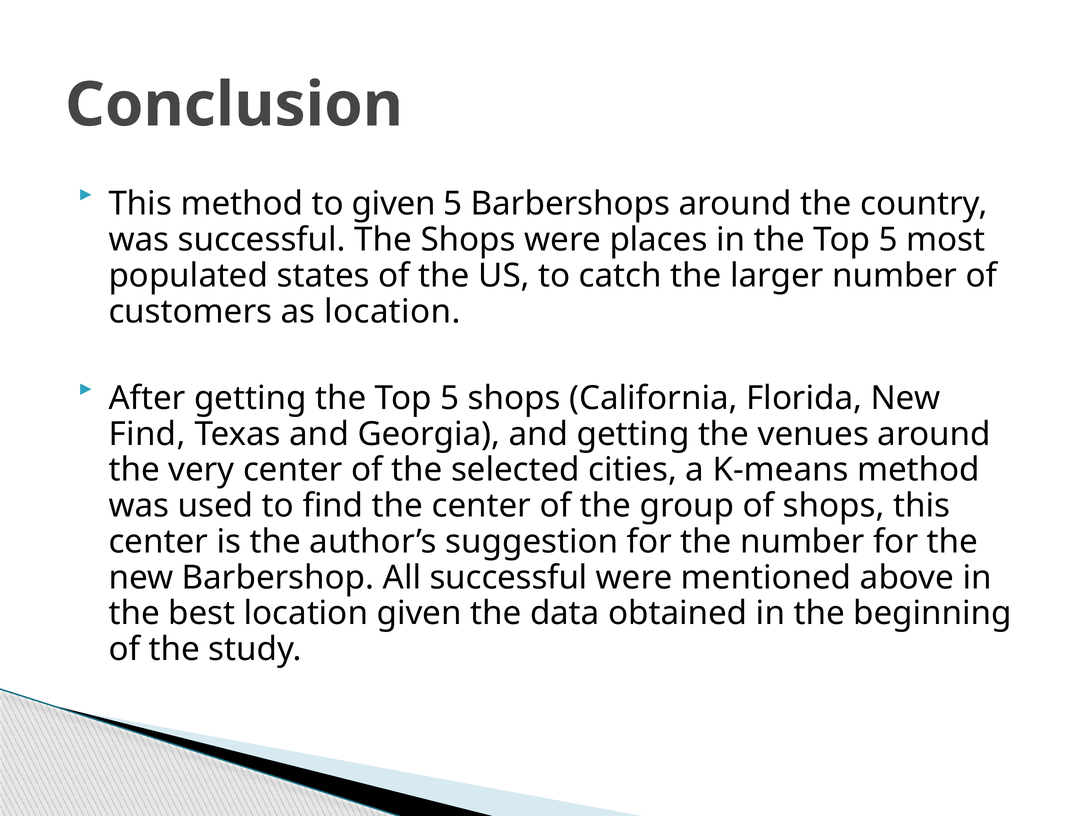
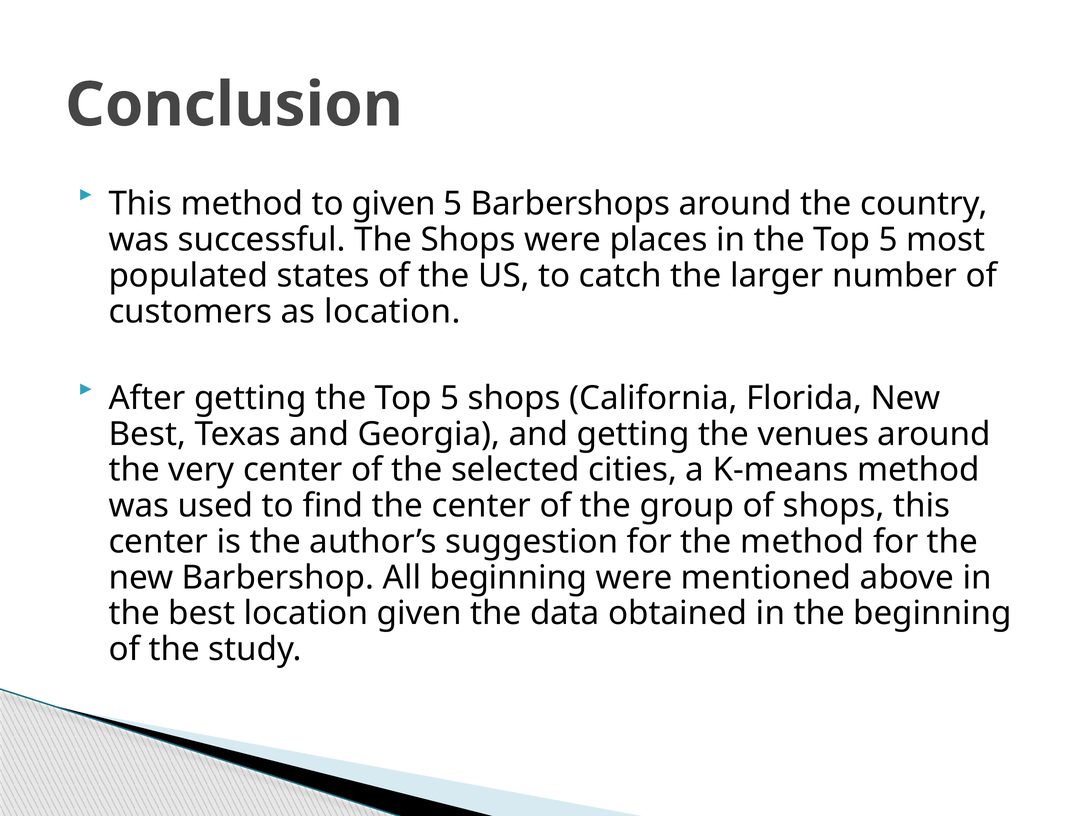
Find at (147, 434): Find -> Best
the number: number -> method
All successful: successful -> beginning
